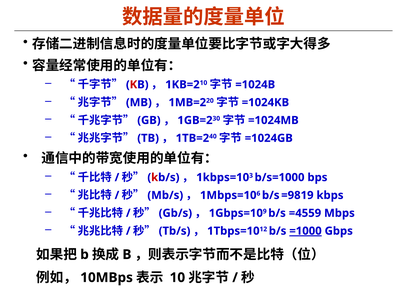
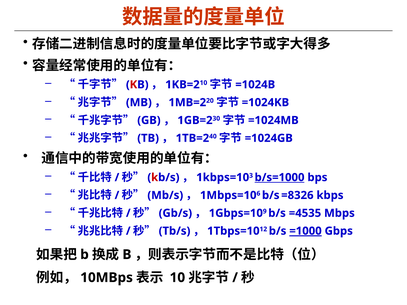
b/s=1000 underline: none -> present
=9819: =9819 -> =8326
=4559: =4559 -> =4535
